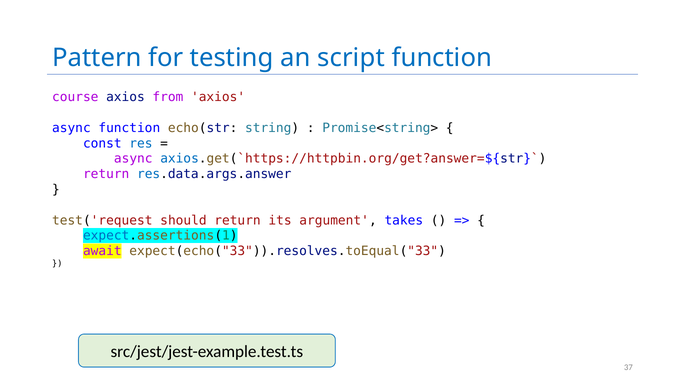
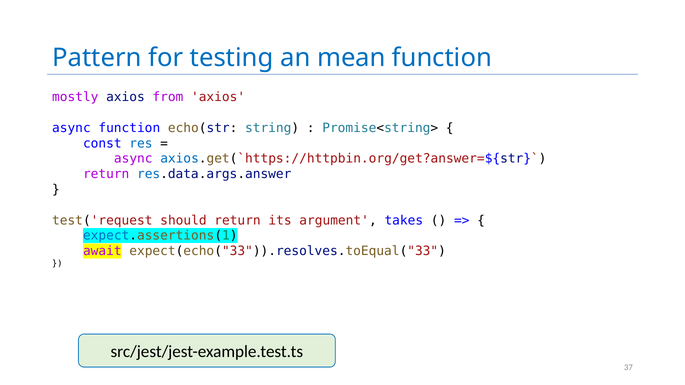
script: script -> mean
course: course -> mostly
